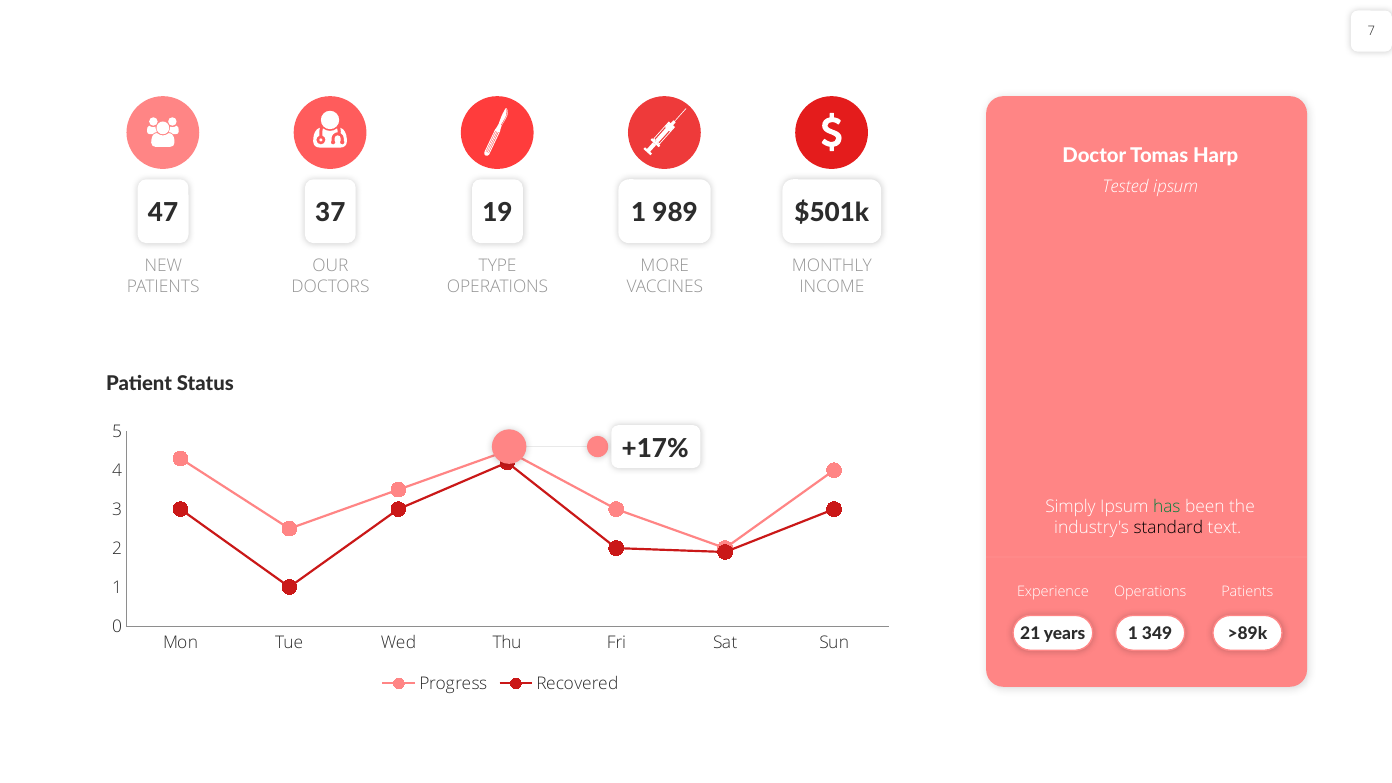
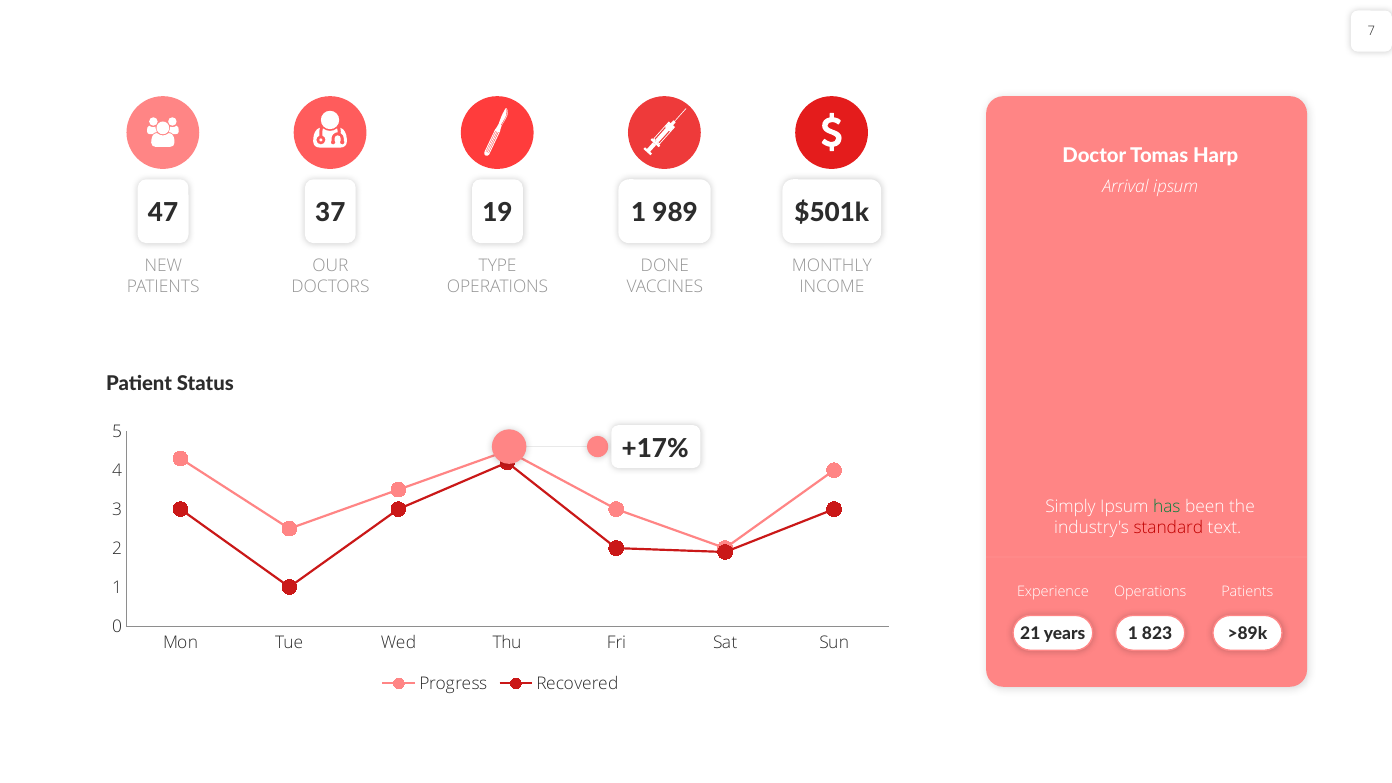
Tested: Tested -> Arrival
MORE: MORE -> DONE
standard colour: black -> red
349: 349 -> 823
